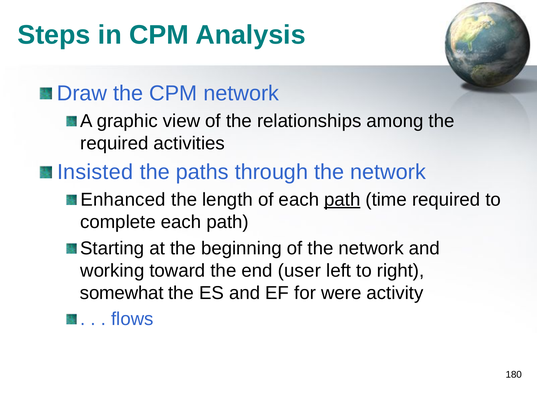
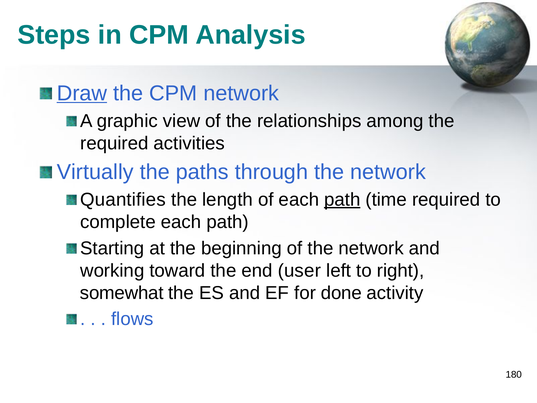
Draw underline: none -> present
Insisted: Insisted -> Virtually
Enhanced: Enhanced -> Quantifies
were: were -> done
